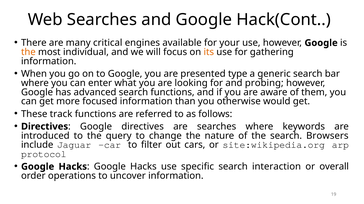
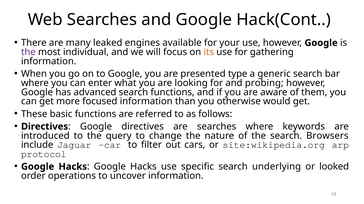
critical: critical -> leaked
the at (28, 52) colour: orange -> purple
track: track -> basic
interaction: interaction -> underlying
overall: overall -> looked
